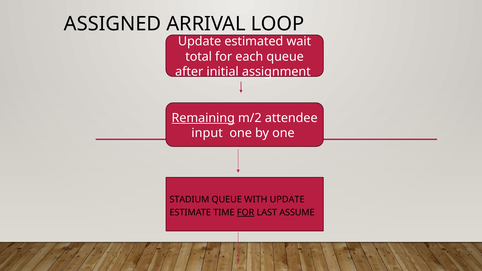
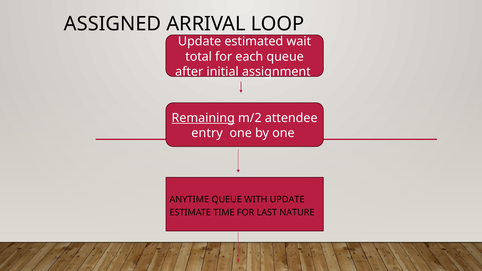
input: input -> entry
STADIUM: STADIUM -> ANYTIME
FOR at (246, 212) underline: present -> none
ASSUME: ASSUME -> NATURE
